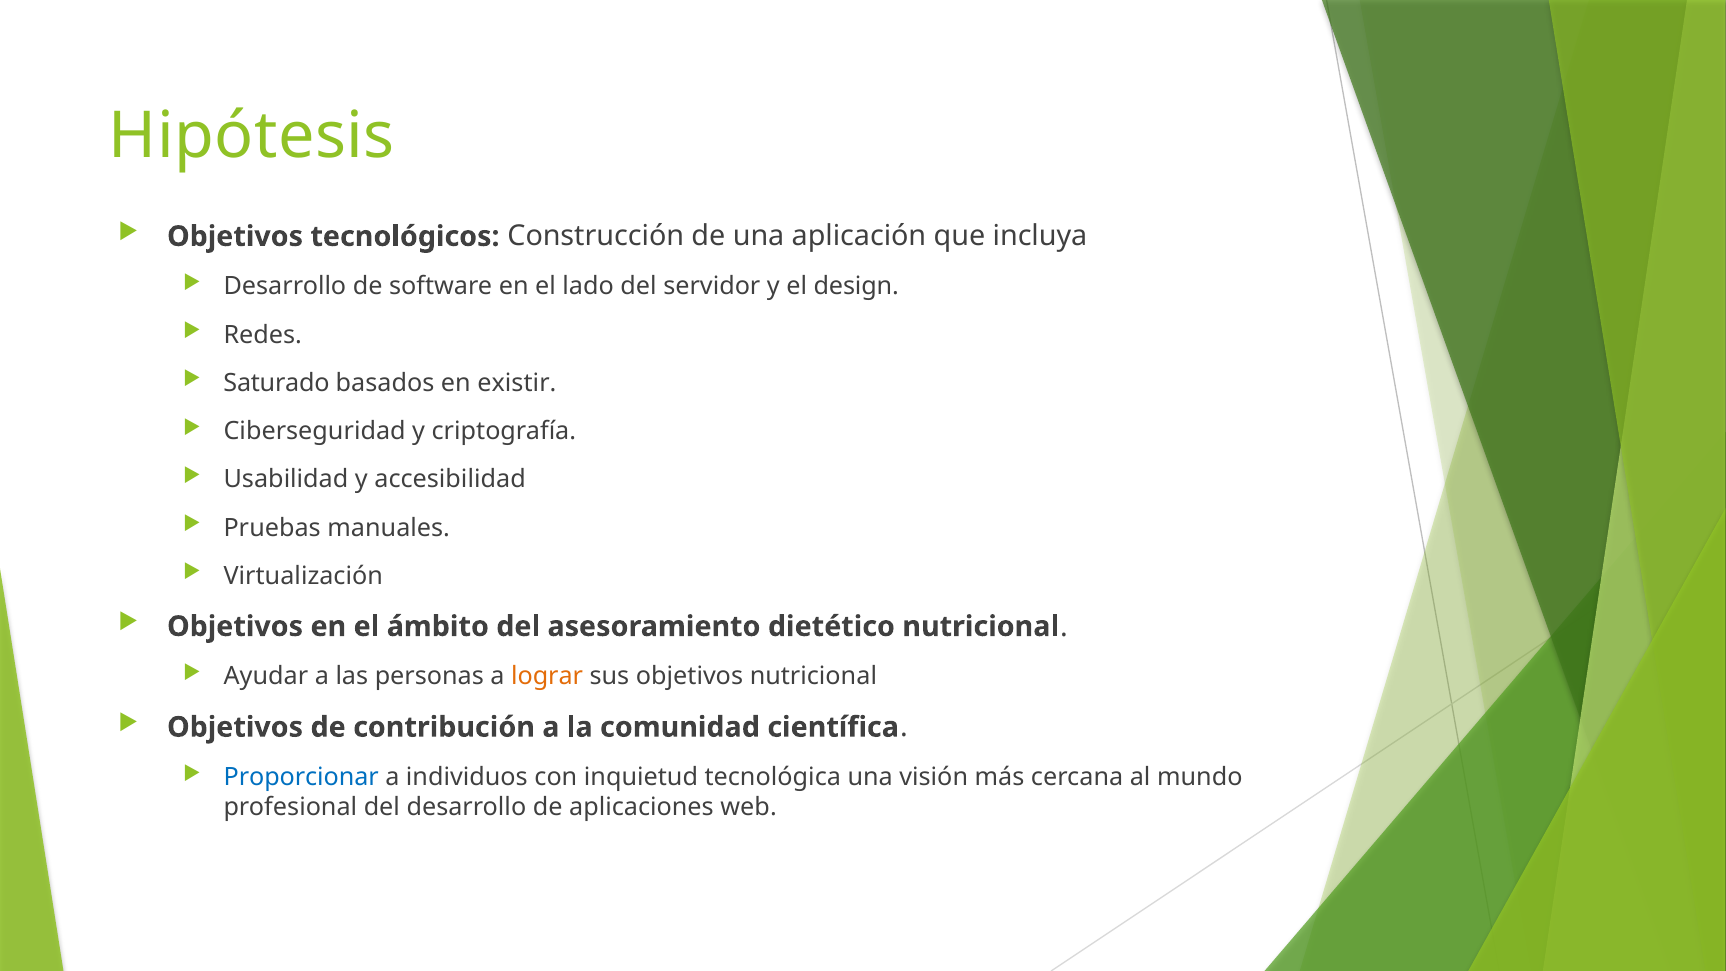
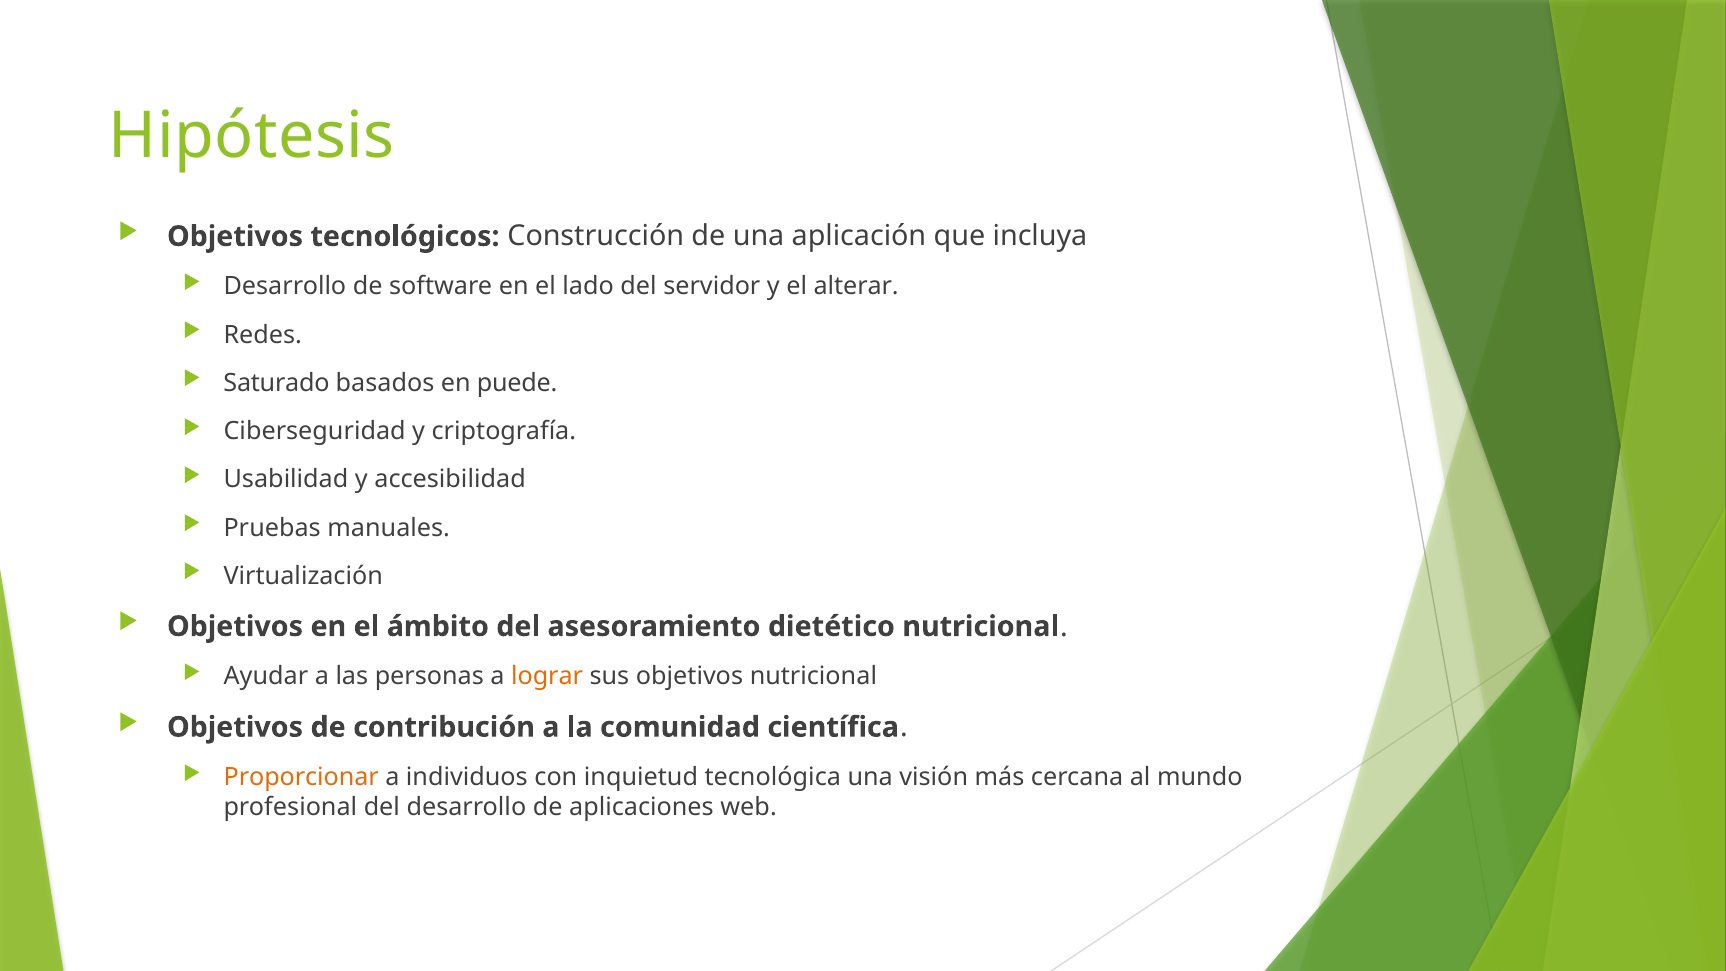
design: design -> alterar
existir: existir -> puede
Proporcionar colour: blue -> orange
